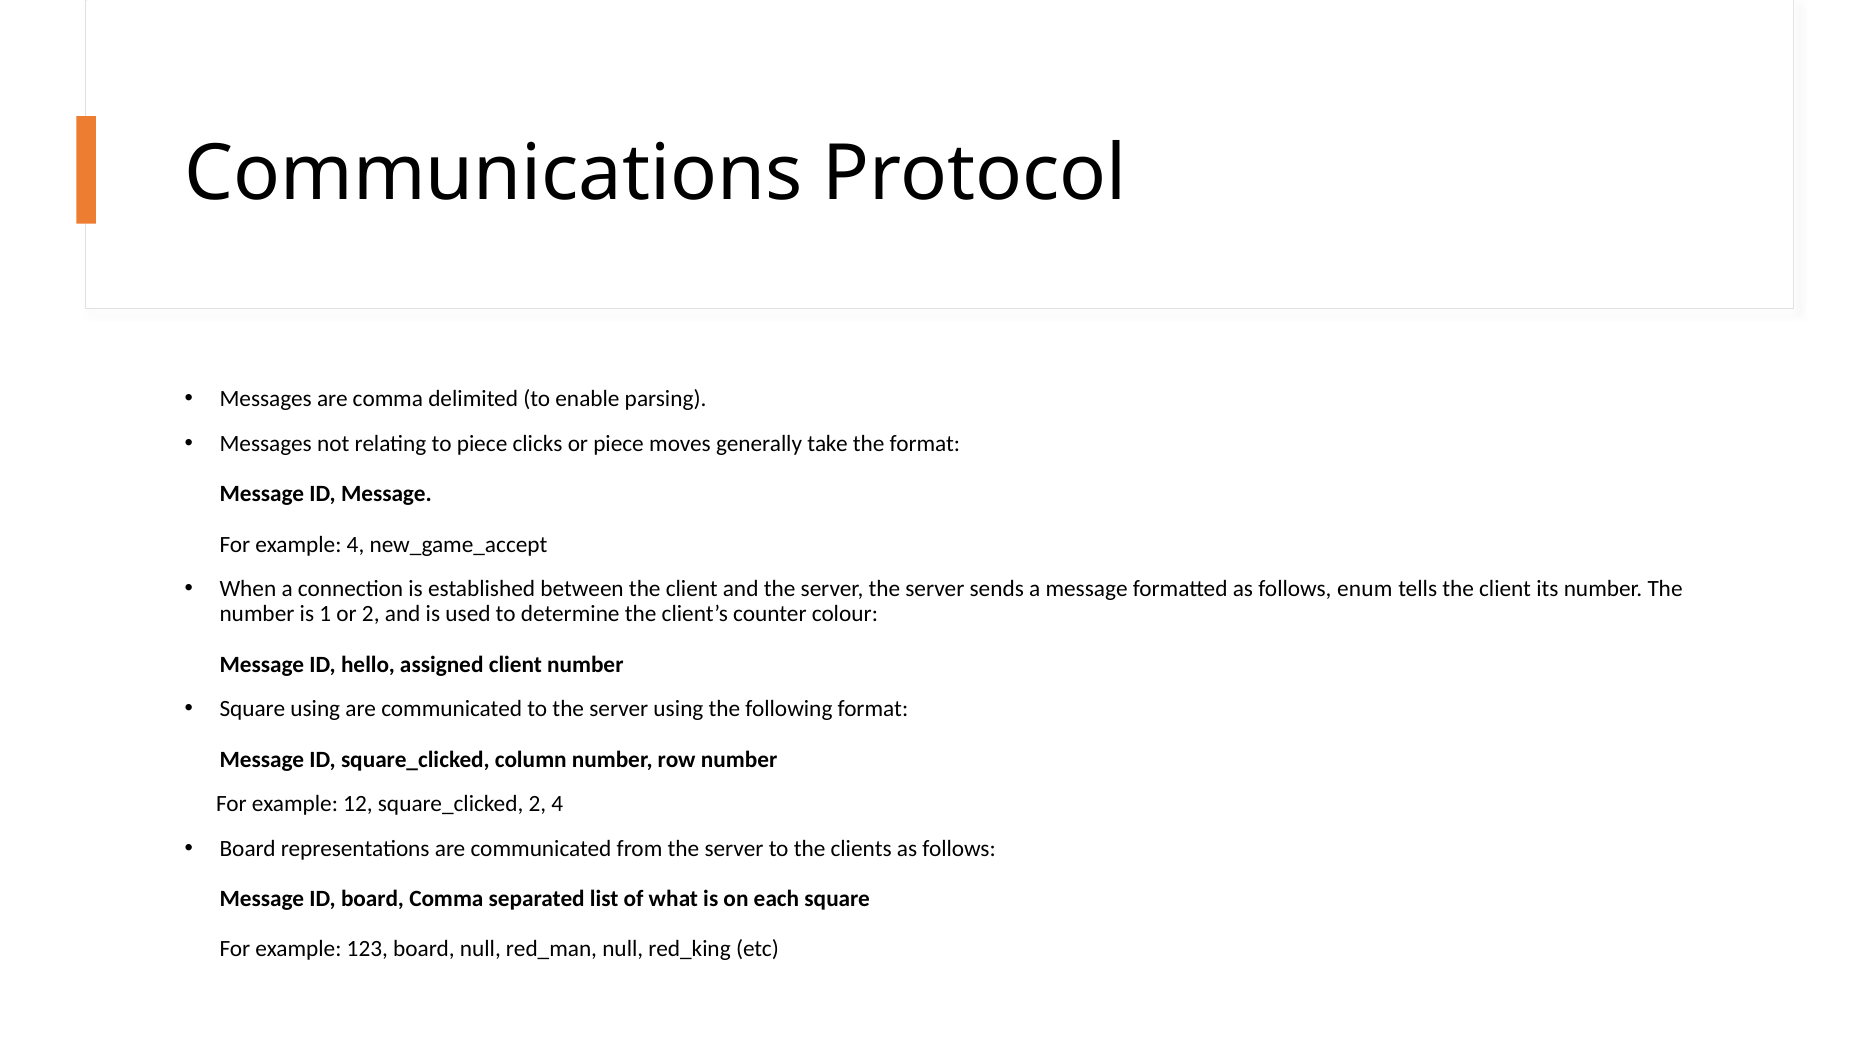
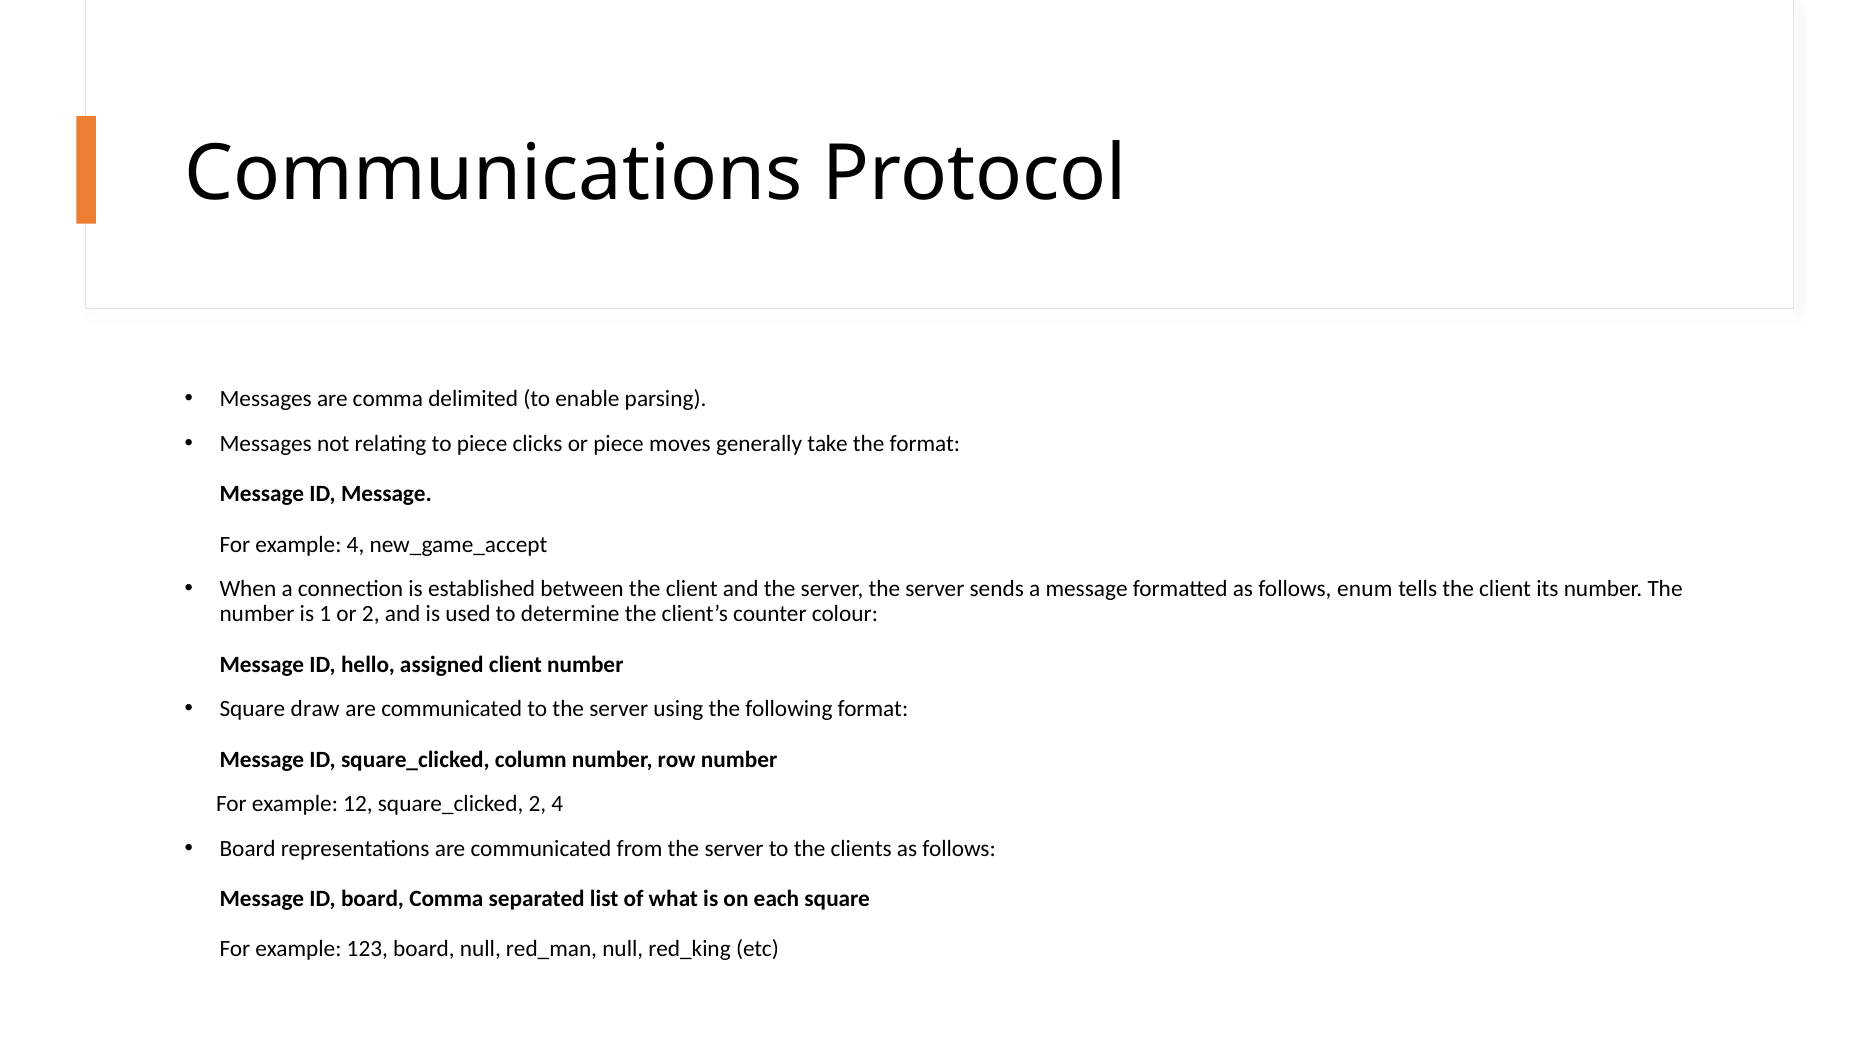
Square using: using -> draw
